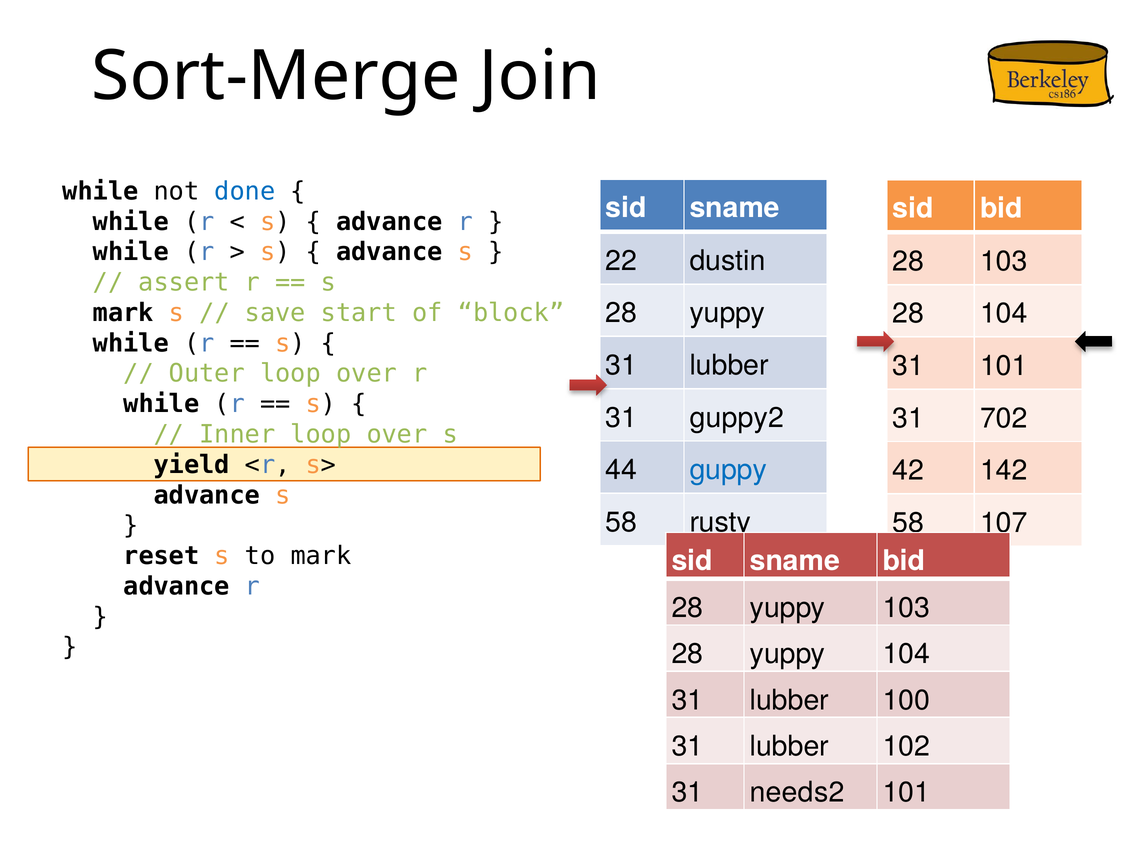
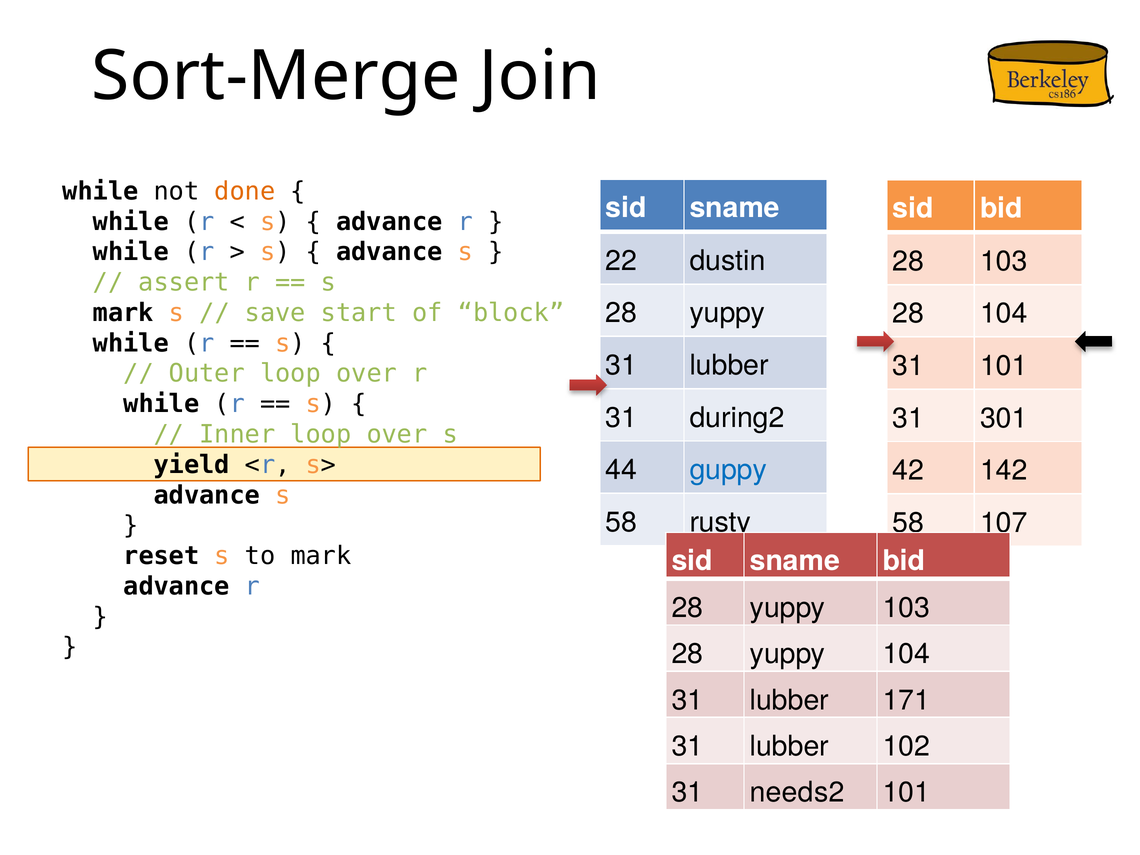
done colour: blue -> orange
guppy2: guppy2 -> during2
702: 702 -> 301
100: 100 -> 171
